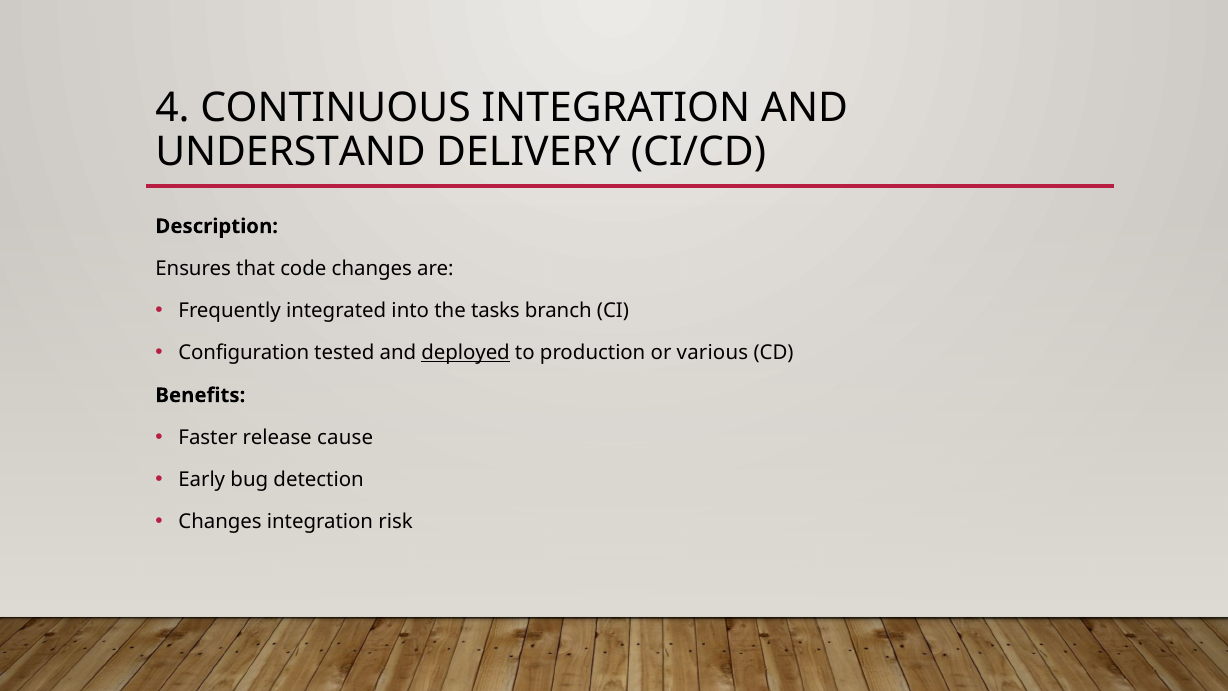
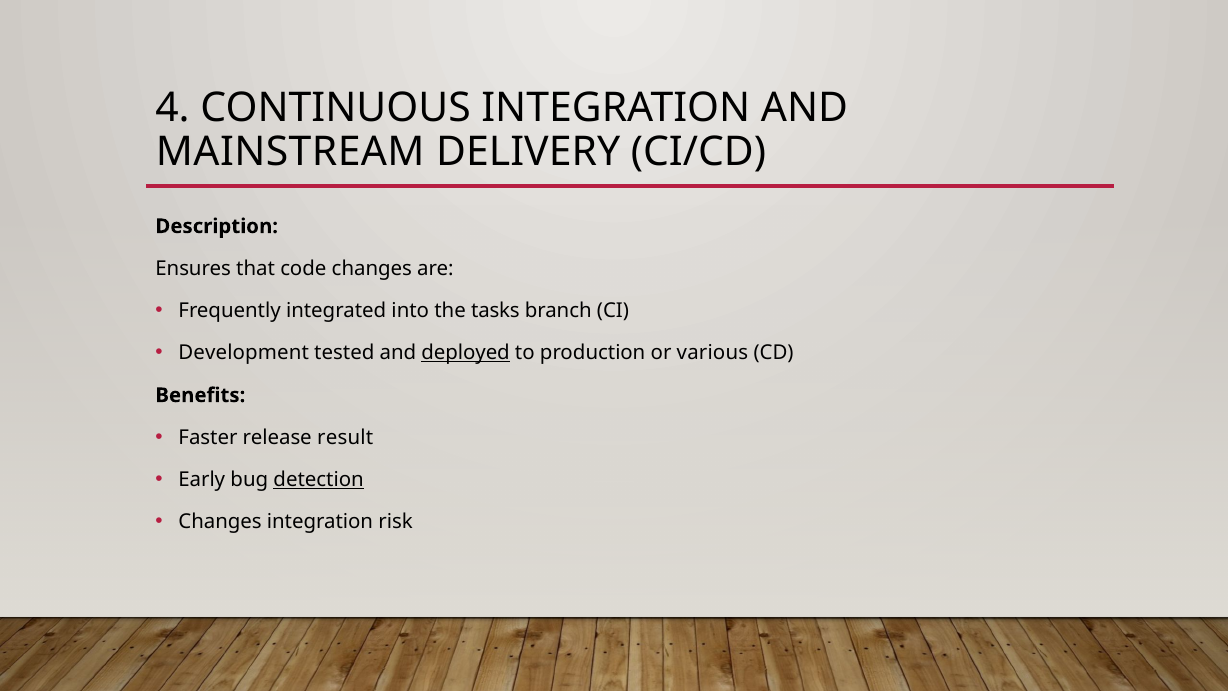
UNDERSTAND: UNDERSTAND -> MAINSTREAM
Configuration: Configuration -> Development
cause: cause -> result
detection underline: none -> present
